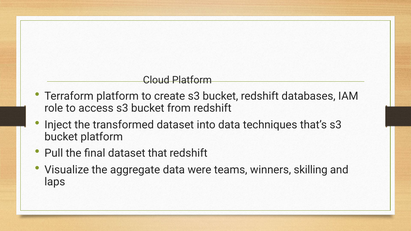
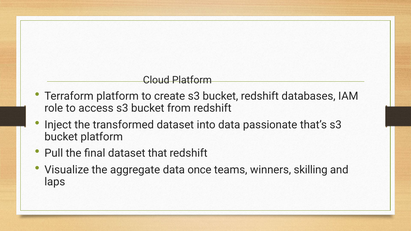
techniques: techniques -> passionate
were: were -> once
